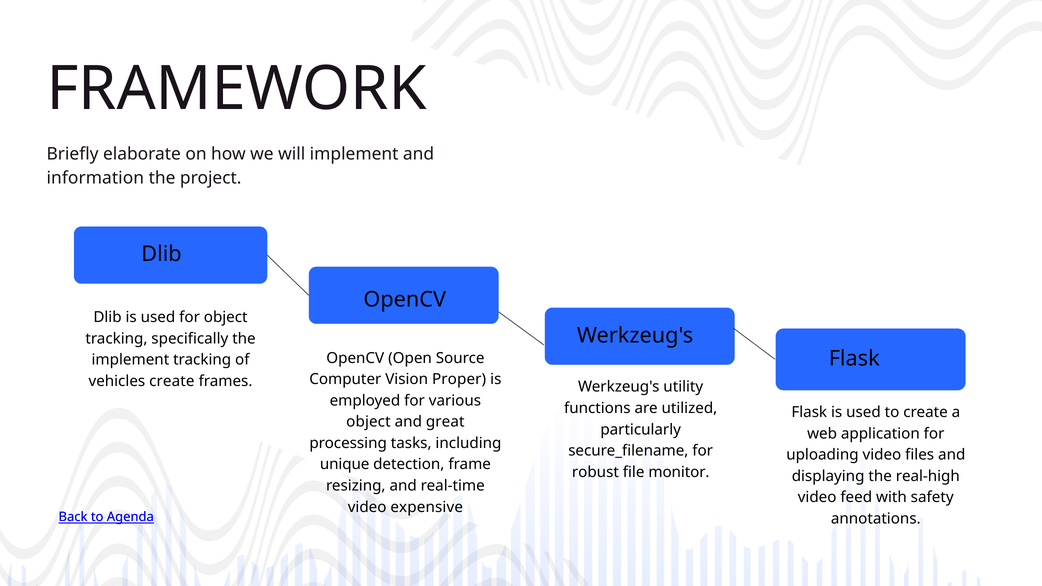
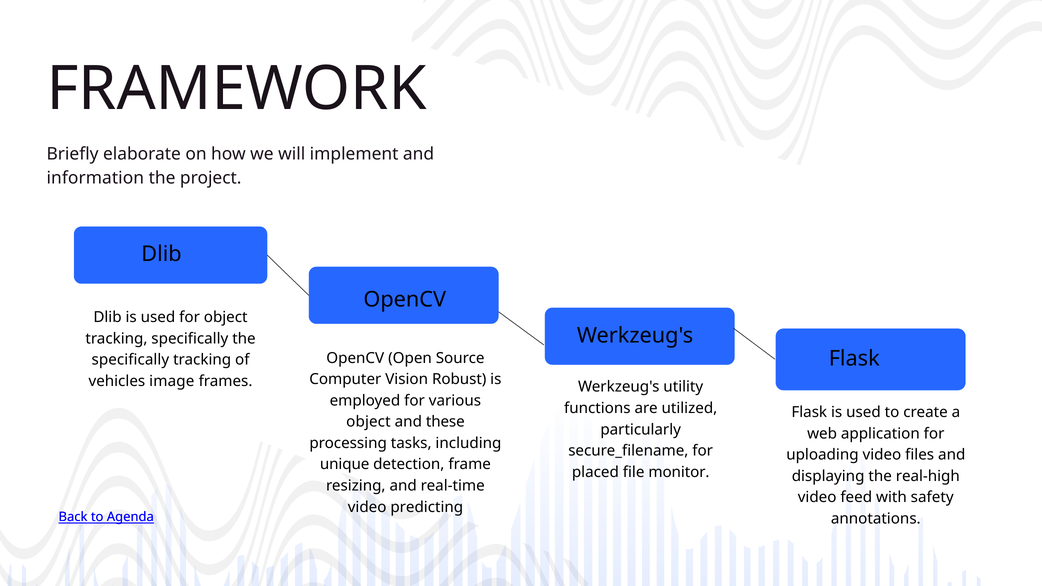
implement at (130, 360): implement -> specifically
Proper: Proper -> Robust
vehicles create: create -> image
great: great -> these
robust: robust -> placed
expensive: expensive -> predicting
